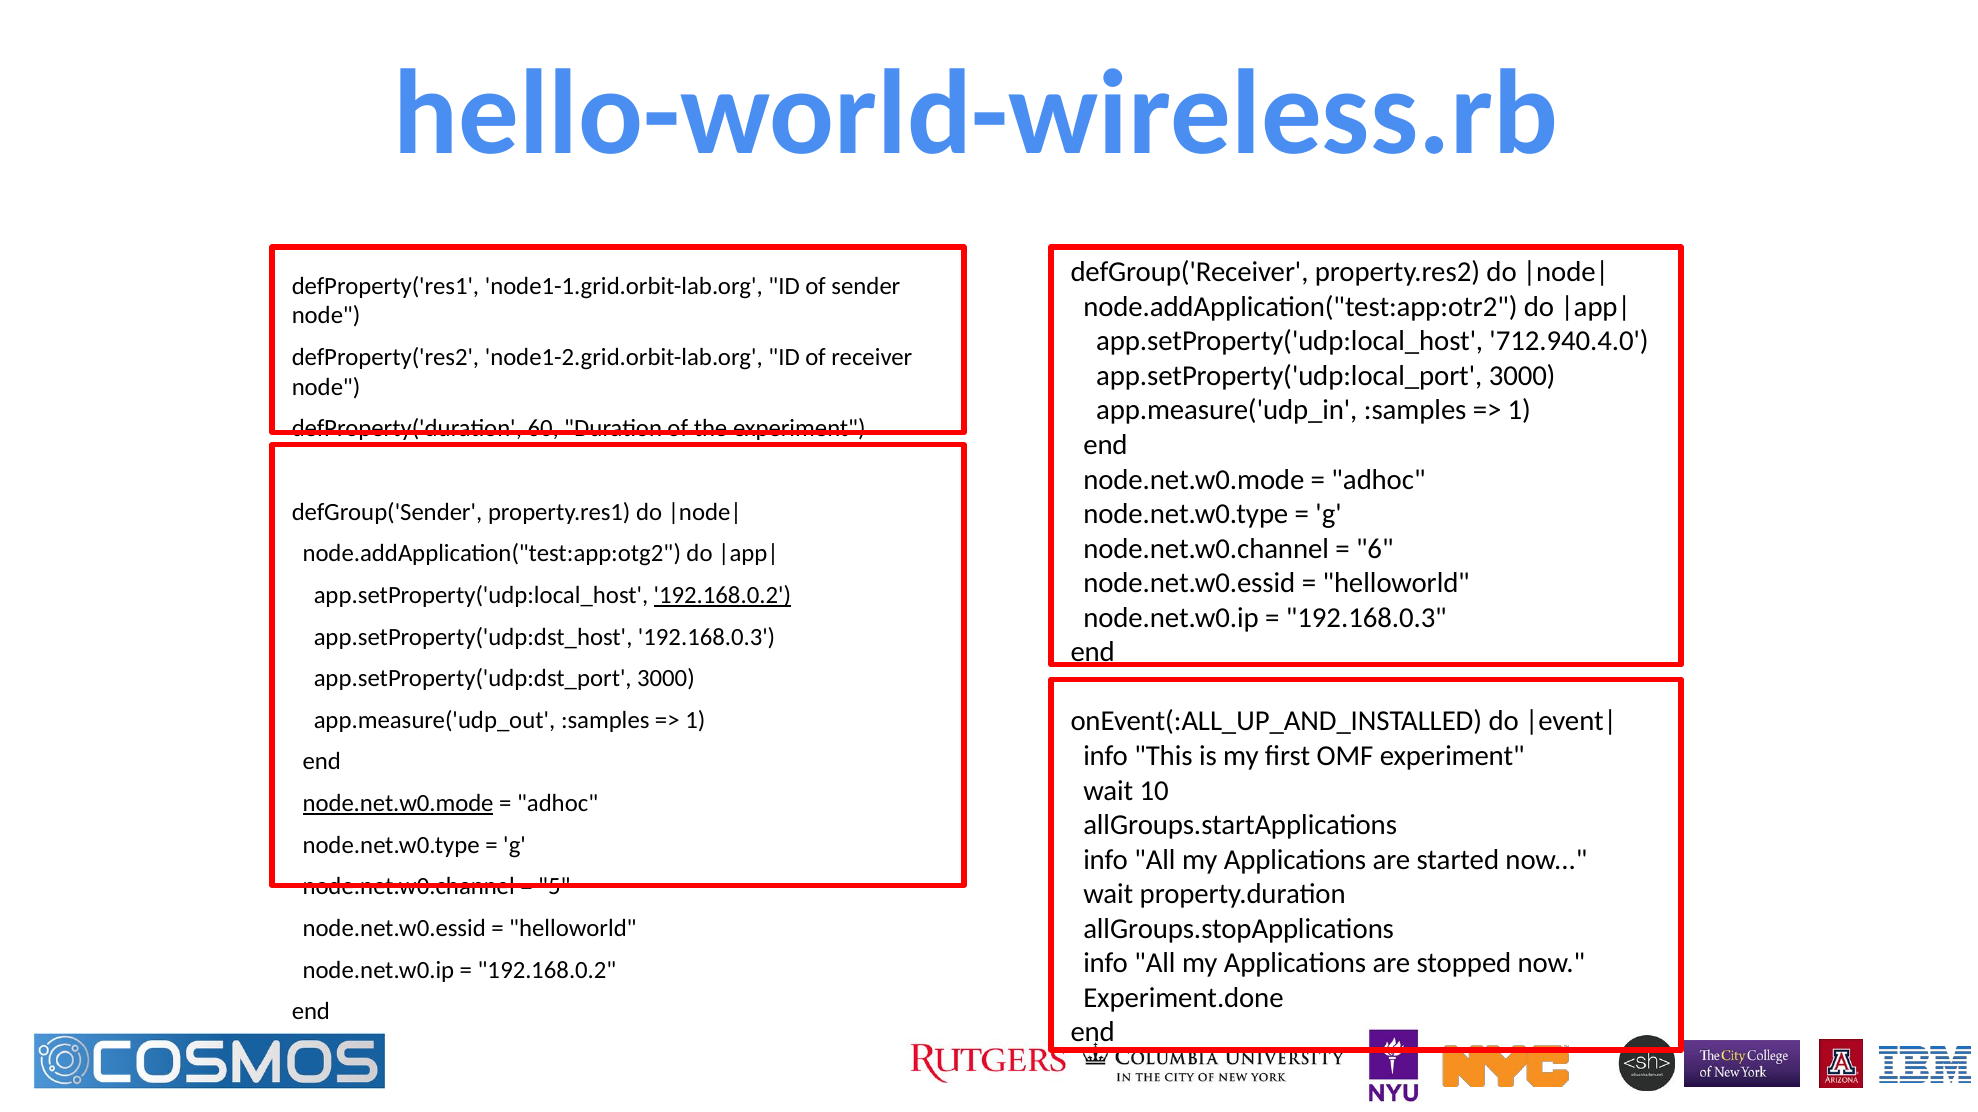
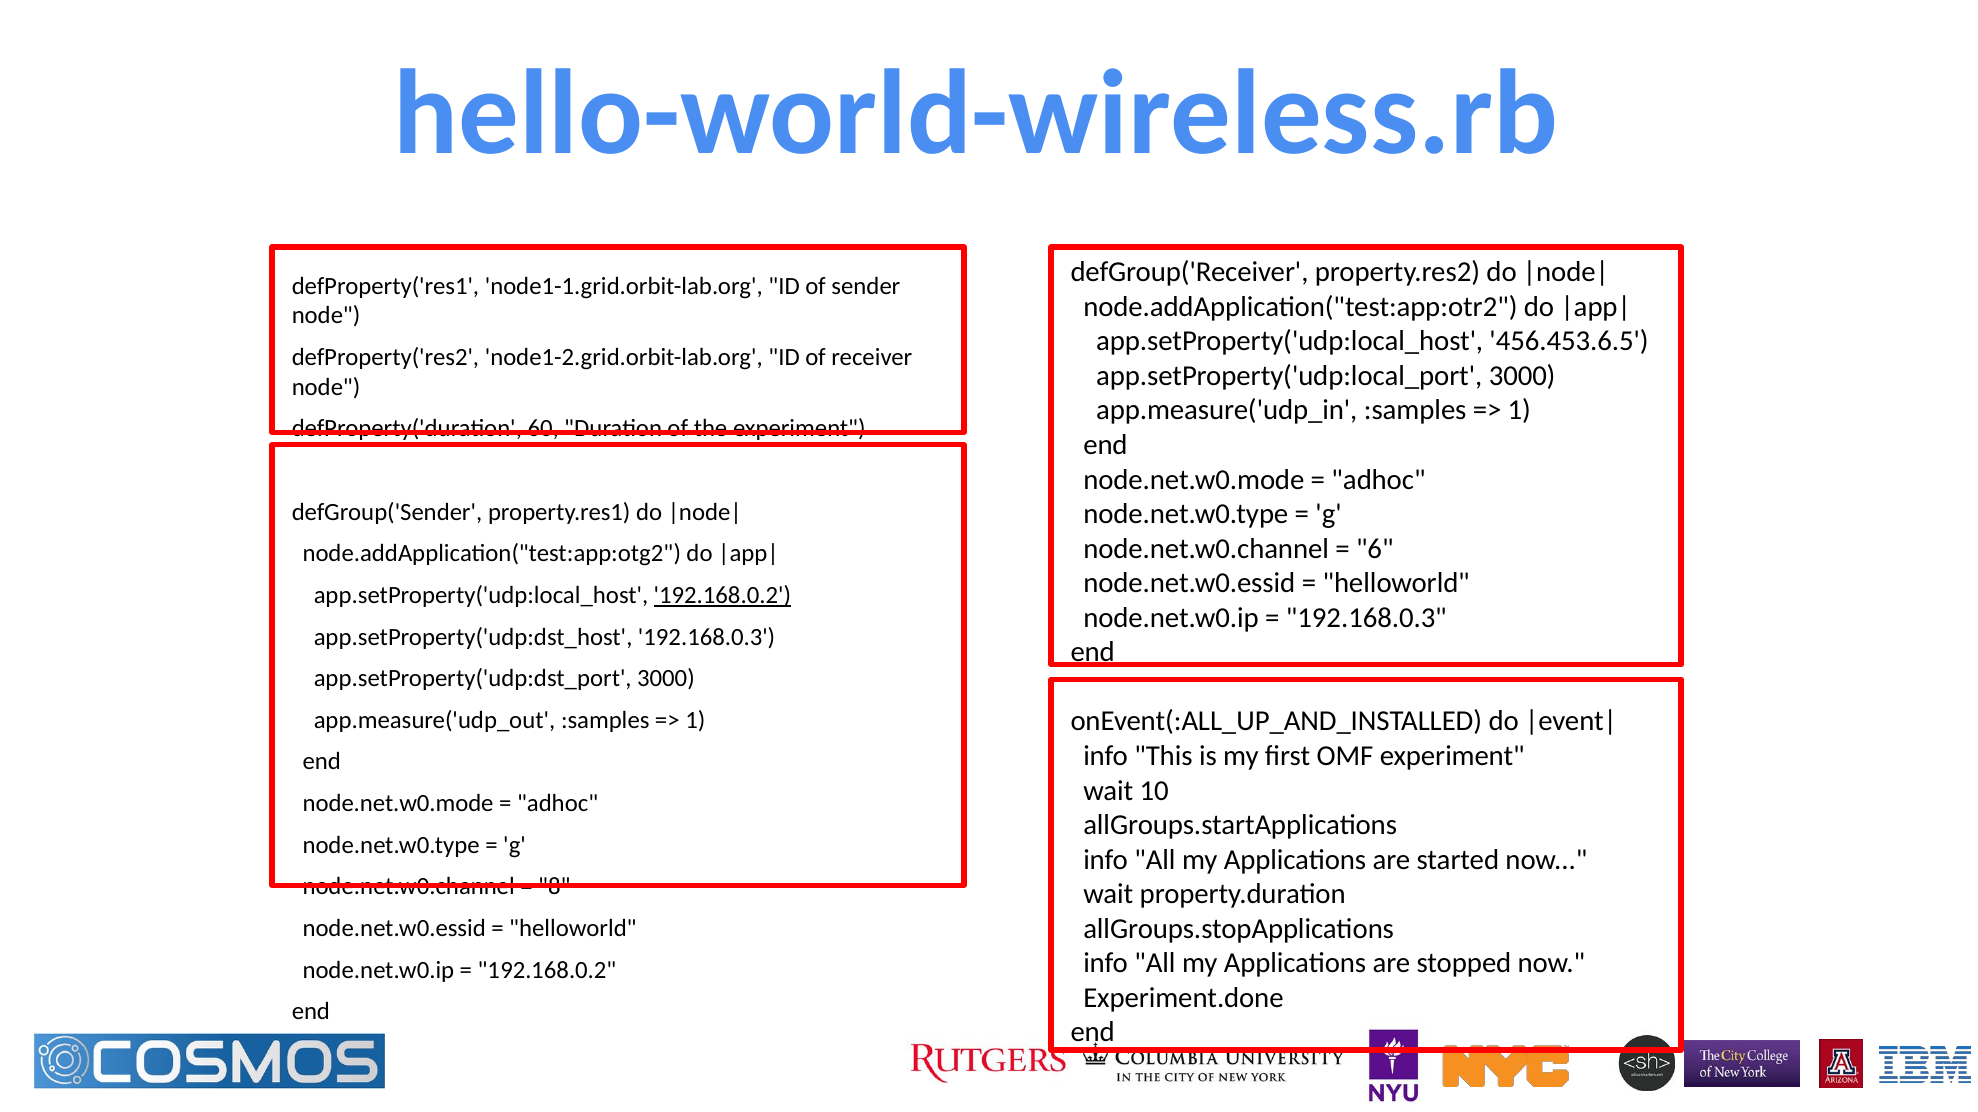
712.940.4.0: 712.940.4.0 -> 456.453.6.5
node.net.w0.mode at (398, 804) underline: present -> none
5: 5 -> 8
